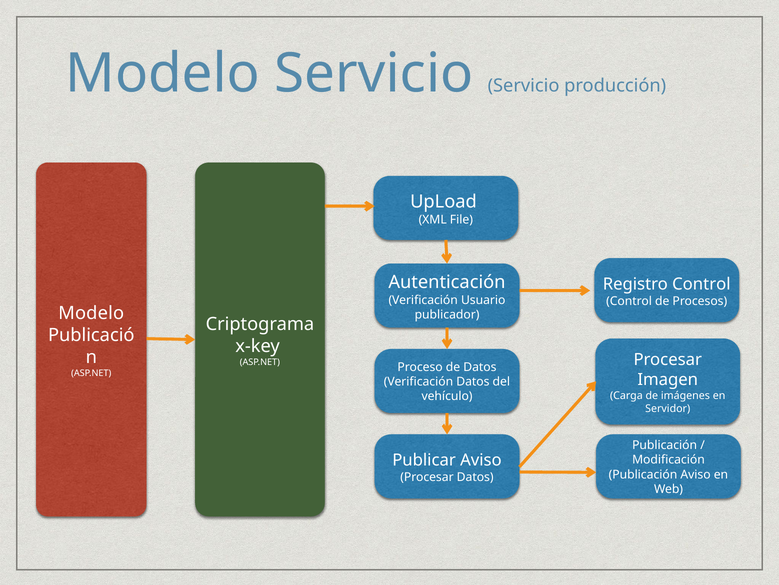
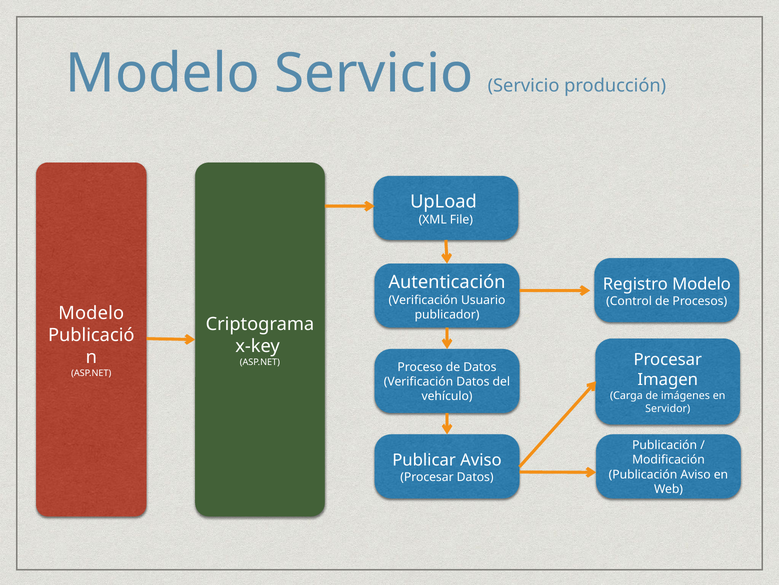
Registro Control: Control -> Modelo
